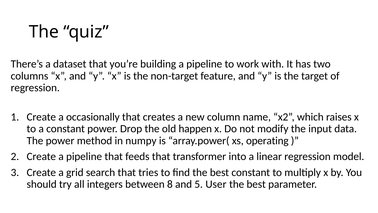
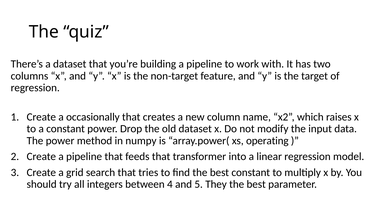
old happen: happen -> dataset
8: 8 -> 4
User: User -> They
